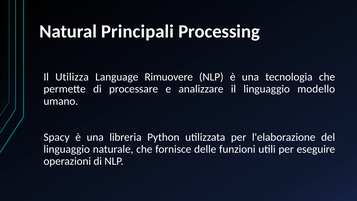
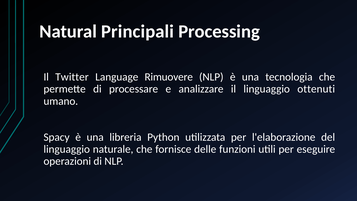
Utilizza: Utilizza -> Twitter
modello: modello -> ottenuti
